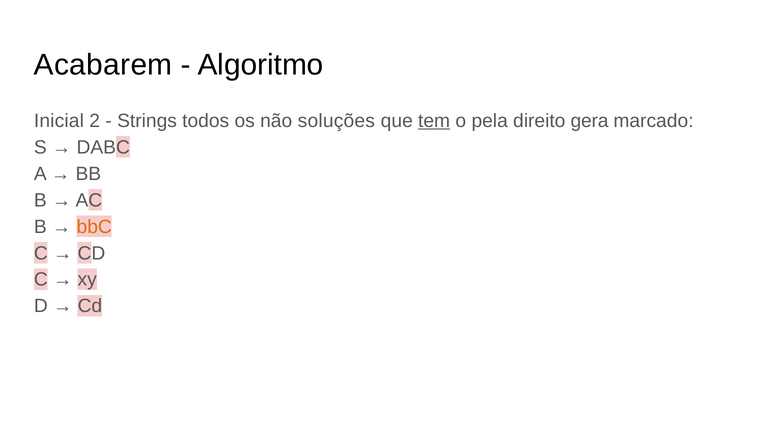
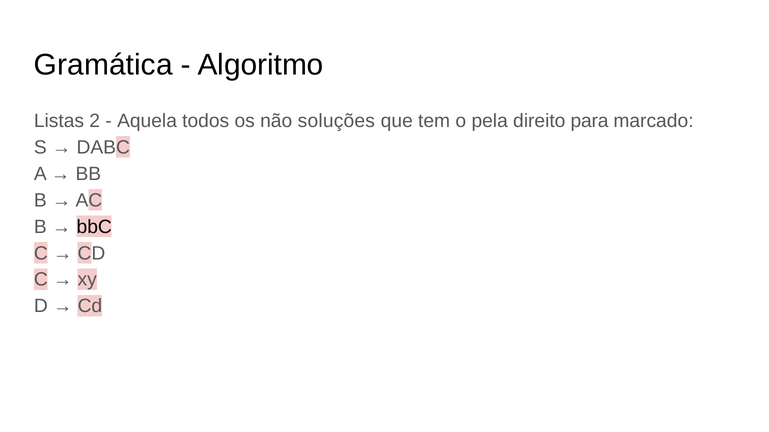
Acabarem: Acabarem -> Gramática
Inicial: Inicial -> Listas
Strings: Strings -> Aquela
tem underline: present -> none
gera: gera -> para
bbC colour: orange -> black
